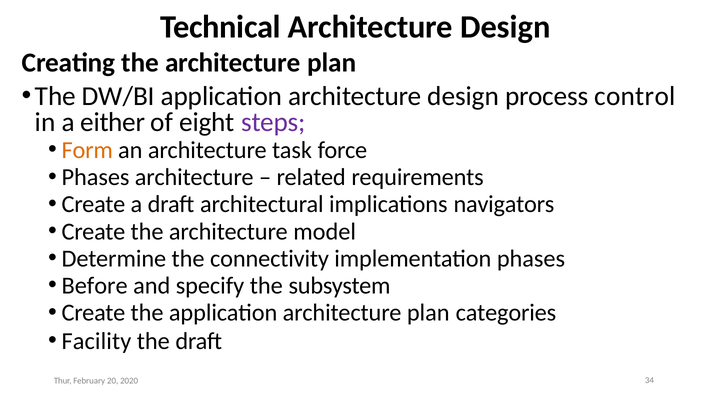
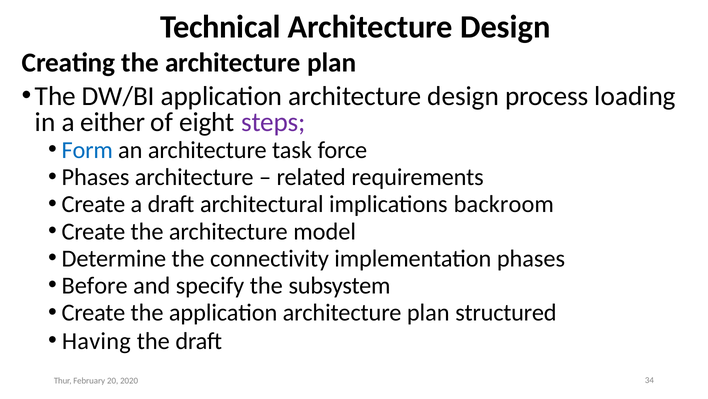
control: control -> loading
Form colour: orange -> blue
navigators: navigators -> backroom
categories: categories -> structured
Facility: Facility -> Having
